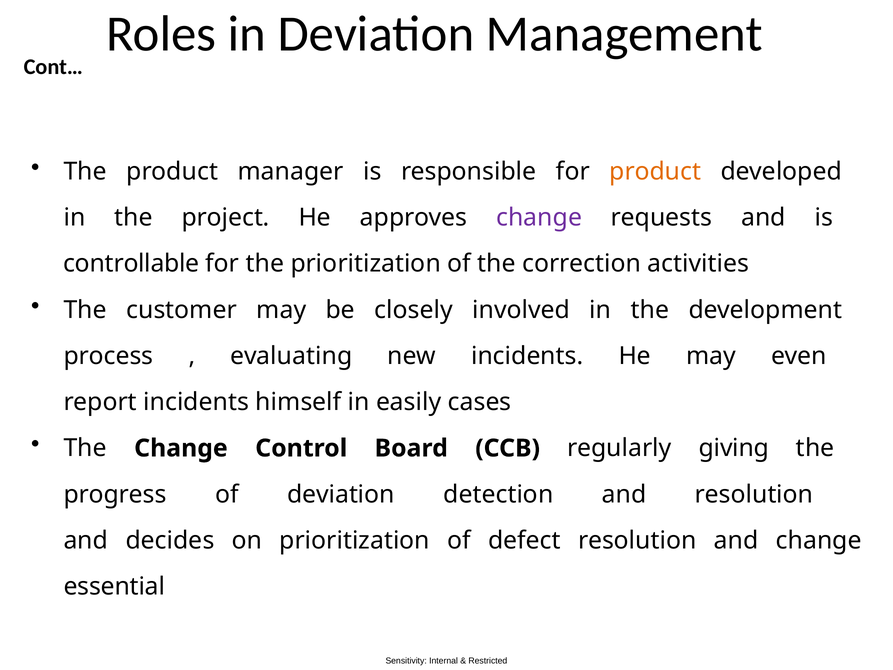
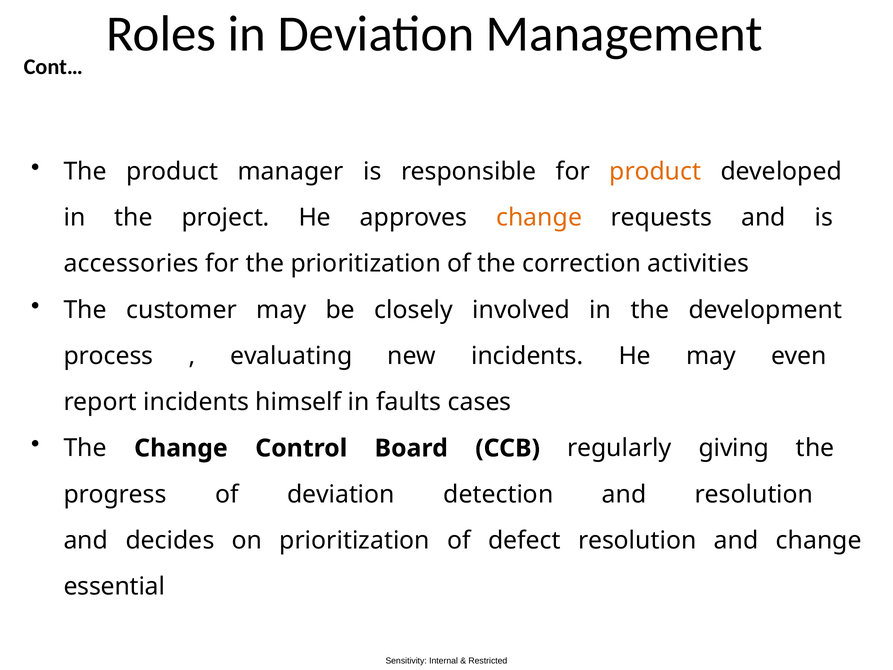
change at (539, 217) colour: purple -> orange
controllable: controllable -> accessories
easily: easily -> faults
